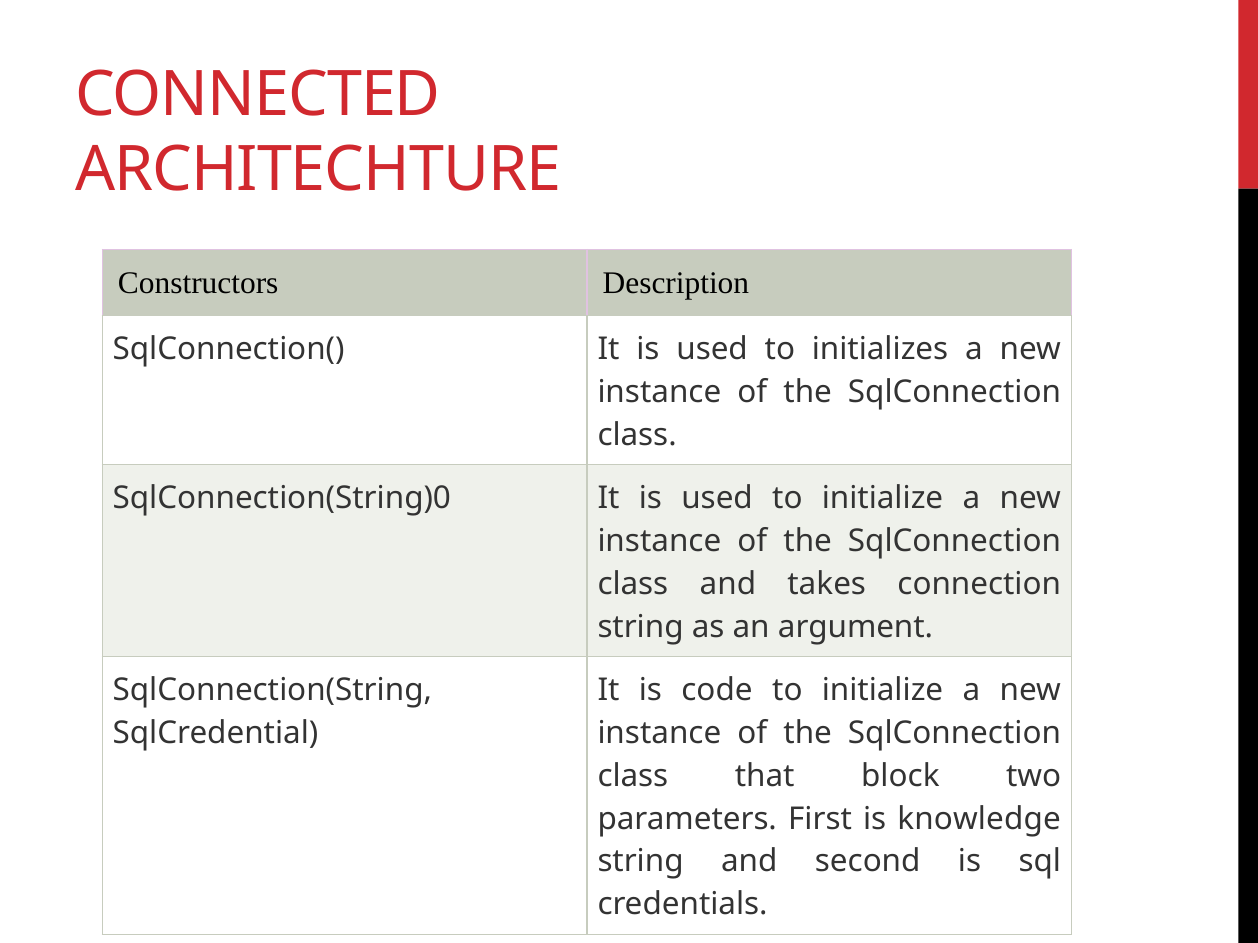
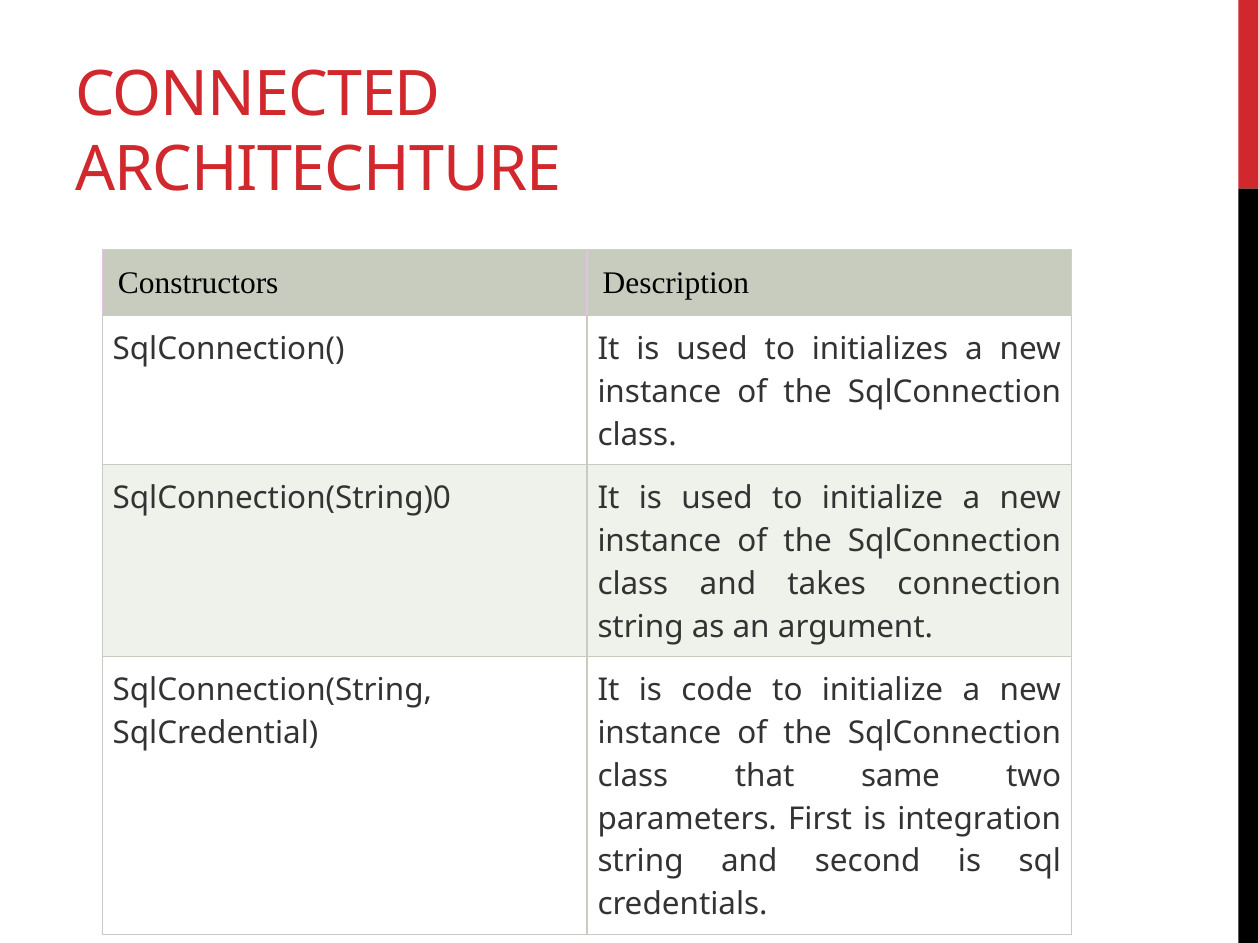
block: block -> same
knowledge: knowledge -> integration
